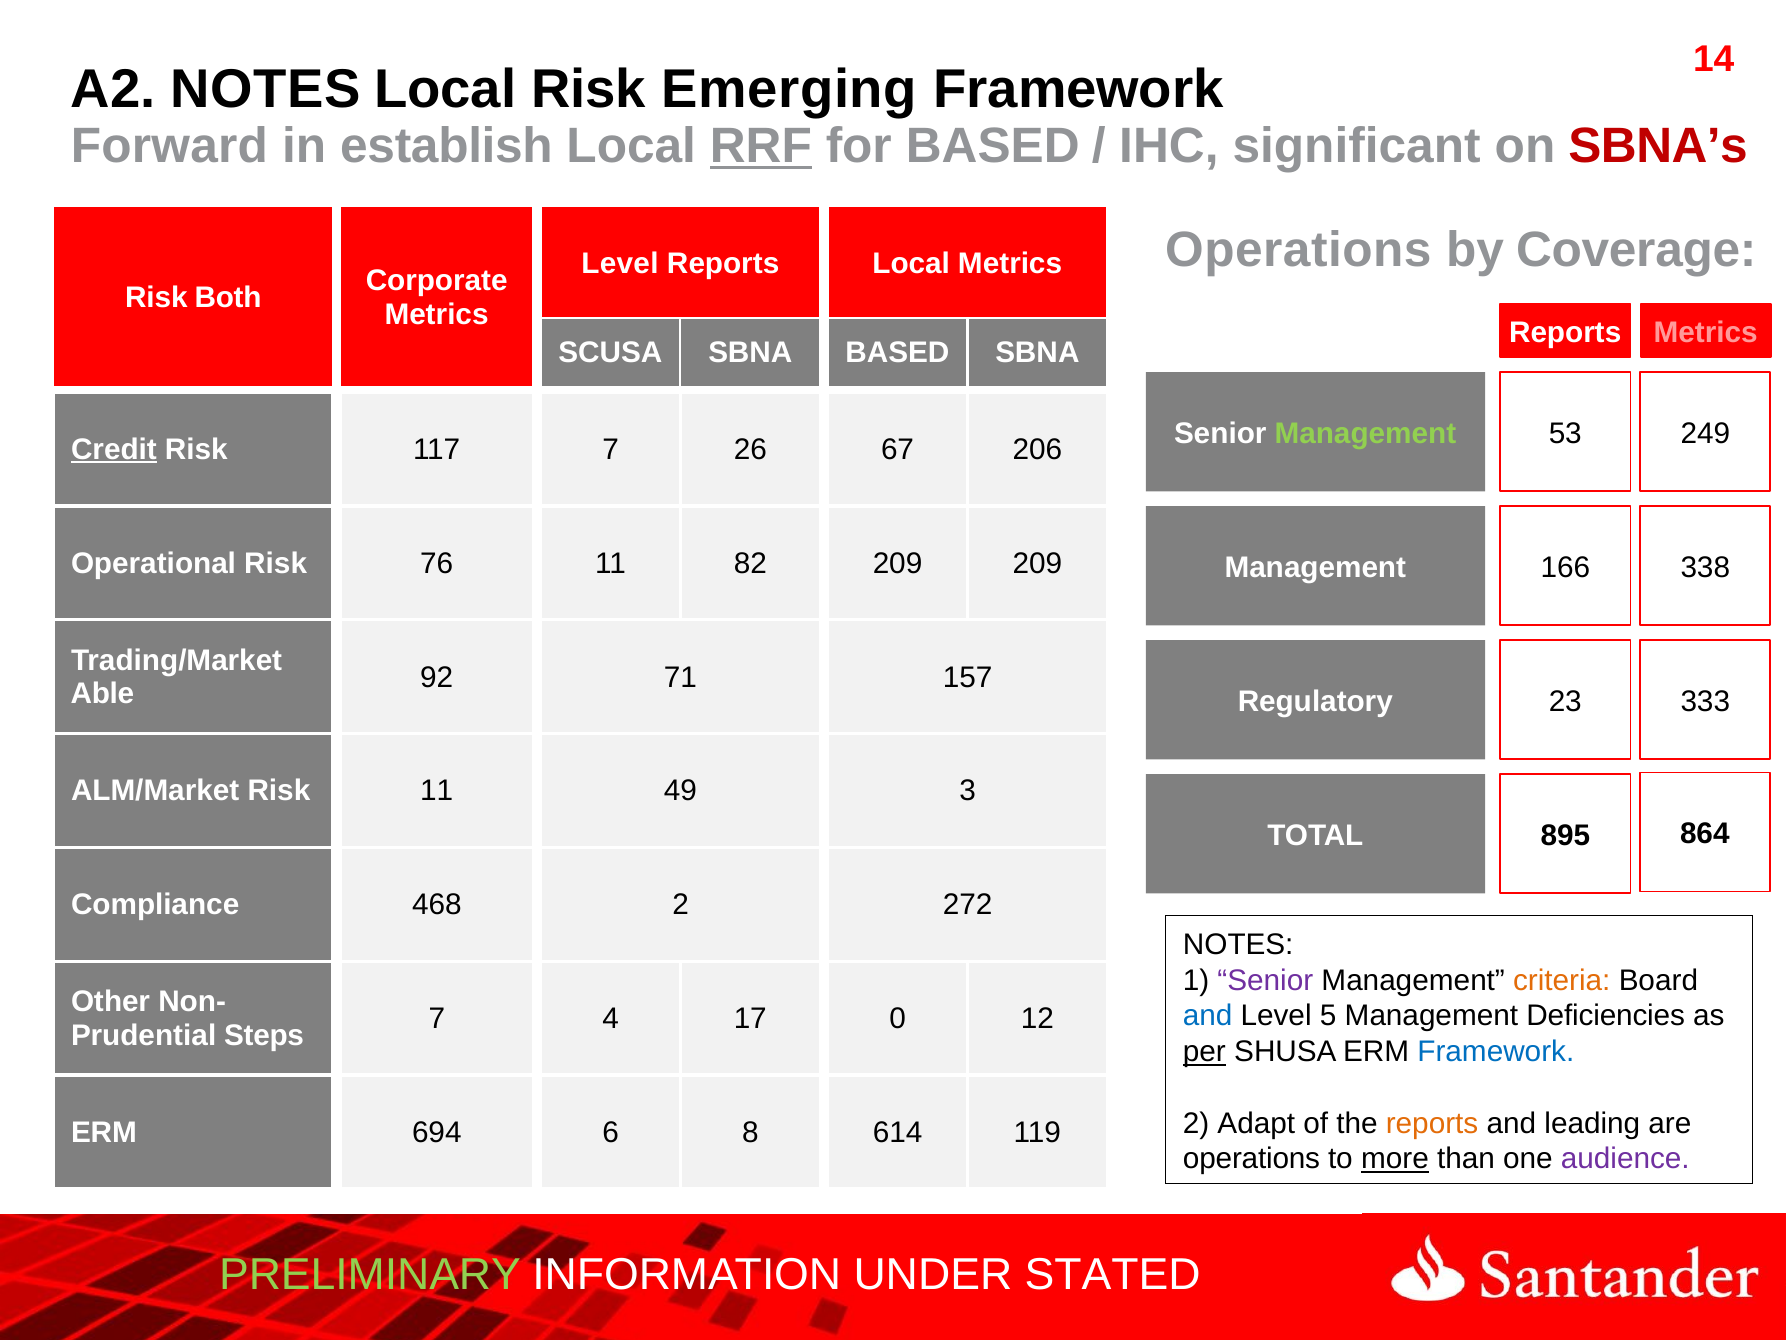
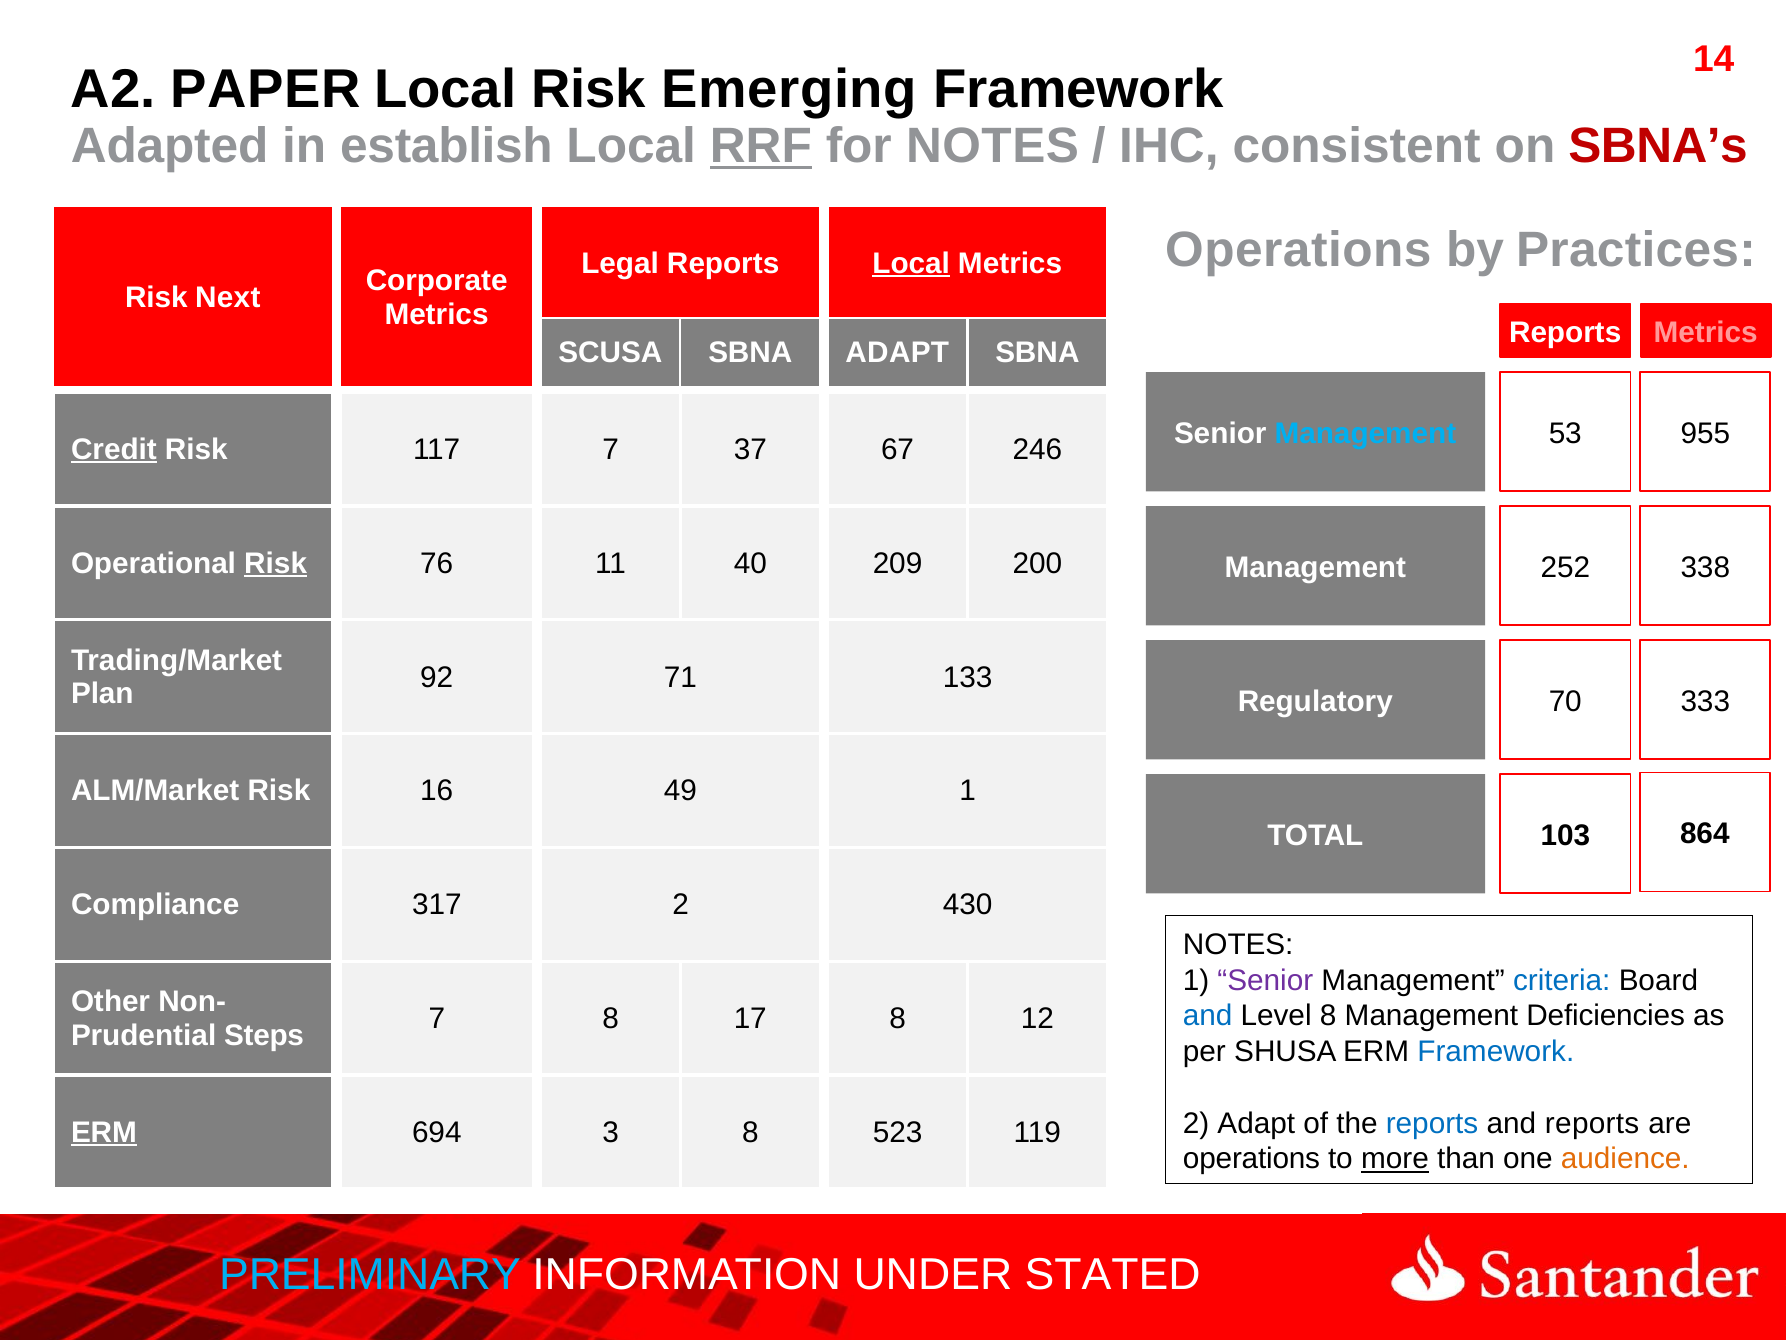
A2 NOTES: NOTES -> PAPER
Forward: Forward -> Adapted
for BASED: BASED -> NOTES
significant: significant -> consistent
Coverage: Coverage -> Practices
Level at (620, 263): Level -> Legal
Local at (911, 263) underline: none -> present
Both: Both -> Next
SBNA BASED: BASED -> ADAPT
Management at (1365, 434) colour: light green -> light blue
249: 249 -> 955
26: 26 -> 37
206: 206 -> 246
Risk at (276, 563) underline: none -> present
82: 82 -> 40
209 209: 209 -> 200
166: 166 -> 252
157: 157 -> 133
Able: Able -> Plan
23: 23 -> 70
Risk 11: 11 -> 16
49 3: 3 -> 1
895: 895 -> 103
468: 468 -> 317
272: 272 -> 430
criteria colour: orange -> blue
Level 5: 5 -> 8
7 4: 4 -> 8
17 0: 0 -> 8
per underline: present -> none
reports at (1432, 1123) colour: orange -> blue
and leading: leading -> reports
ERM at (104, 1132) underline: none -> present
6: 6 -> 3
614: 614 -> 523
audience colour: purple -> orange
PRELIMINARY colour: light green -> light blue
